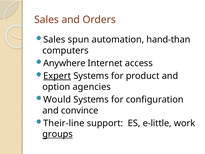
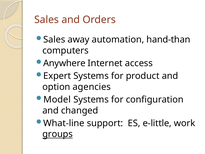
spun: spun -> away
Expert underline: present -> none
Would: Would -> Model
convince: convince -> changed
Their-line: Their-line -> What-line
